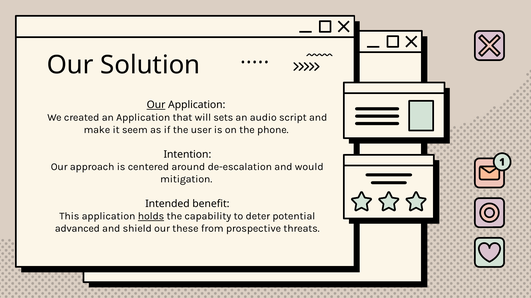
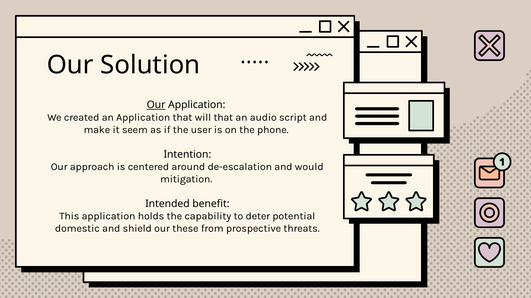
will sets: sets -> that
holds underline: present -> none
advanced: advanced -> domestic
